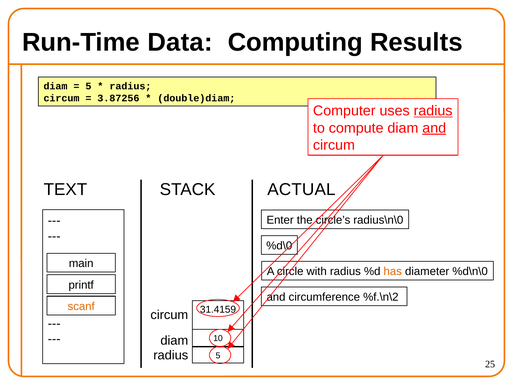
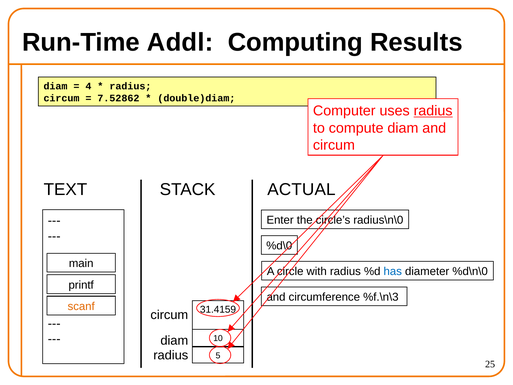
Data: Data -> Addl
5 at (88, 86): 5 -> 4
3.87256: 3.87256 -> 7.52862
and at (434, 128) underline: present -> none
has colour: orange -> blue
%f.\n\2: %f.\n\2 -> %f.\n\3
